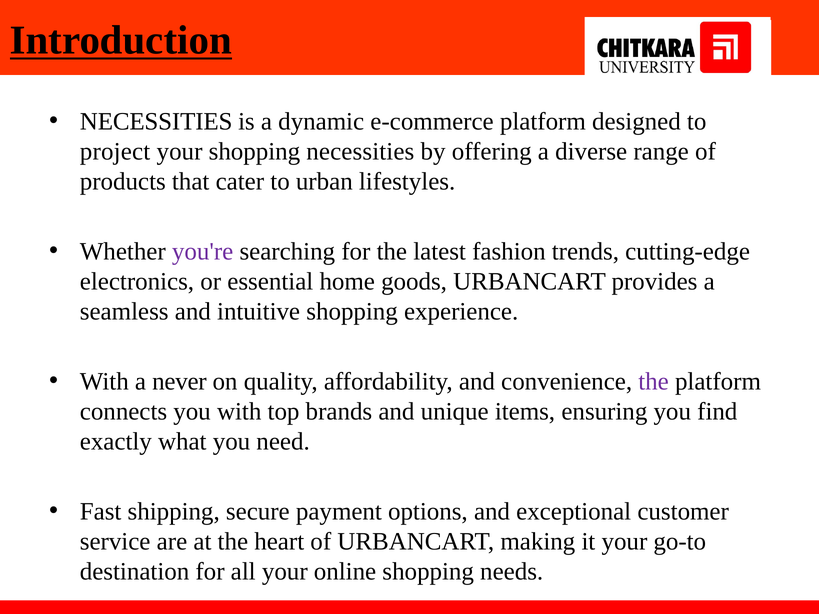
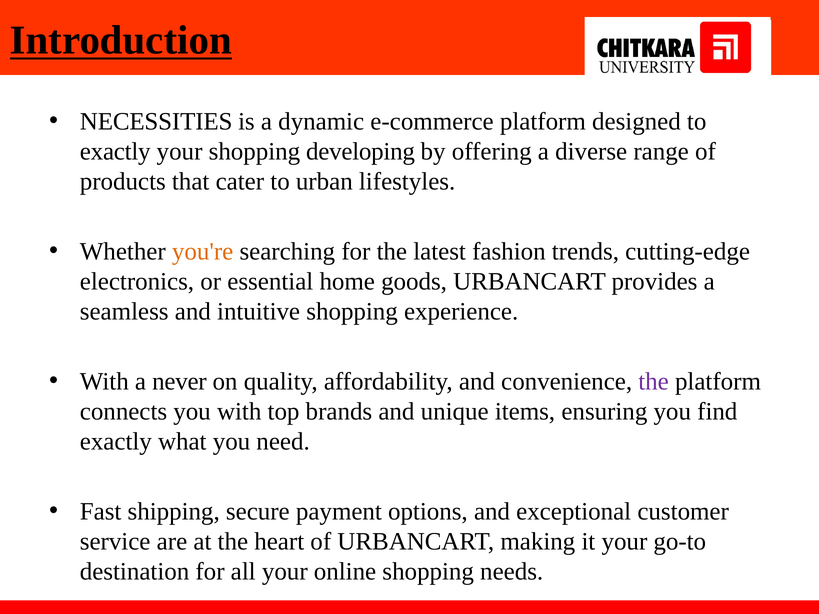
project at (115, 152): project -> exactly
shopping necessities: necessities -> developing
you're colour: purple -> orange
